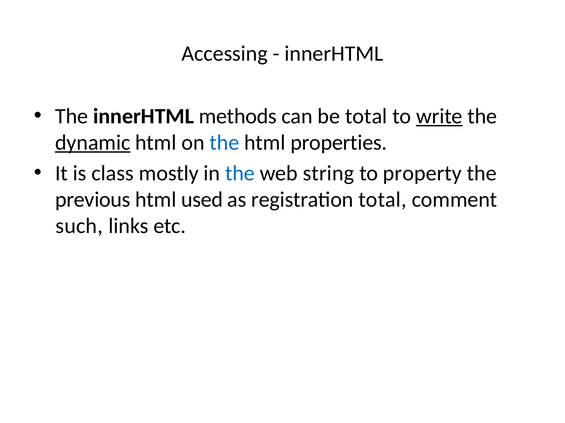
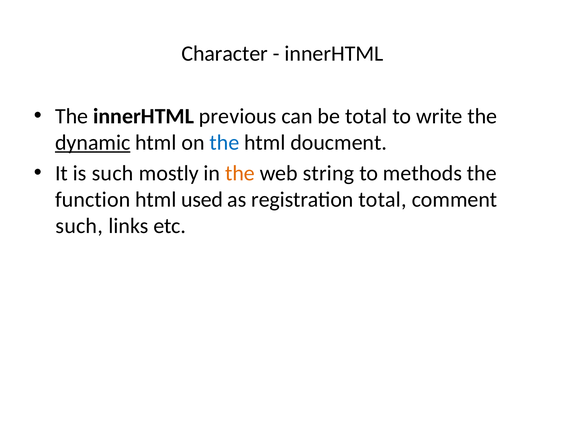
Accessing: Accessing -> Character
methods: methods -> previous
write underline: present -> none
properties: properties -> doucment
is class: class -> such
the at (240, 174) colour: blue -> orange
property: property -> methods
previous: previous -> function
